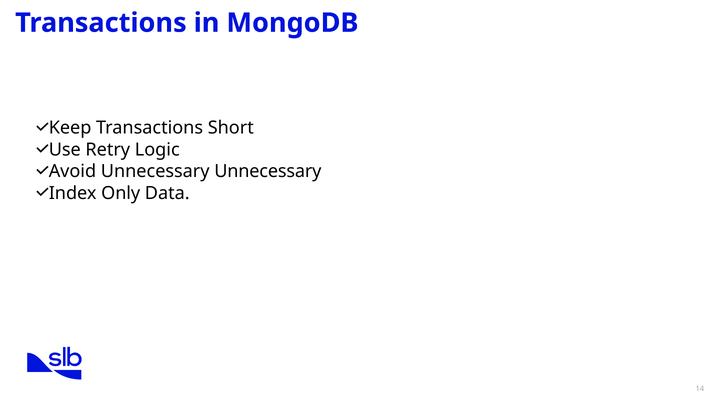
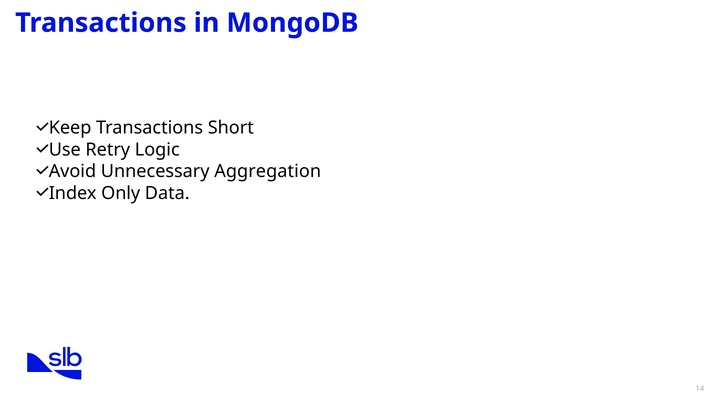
Unnecessary Unnecessary: Unnecessary -> Aggregation
